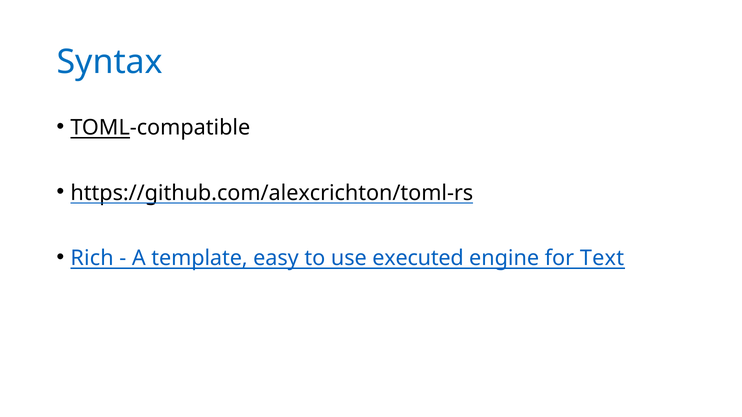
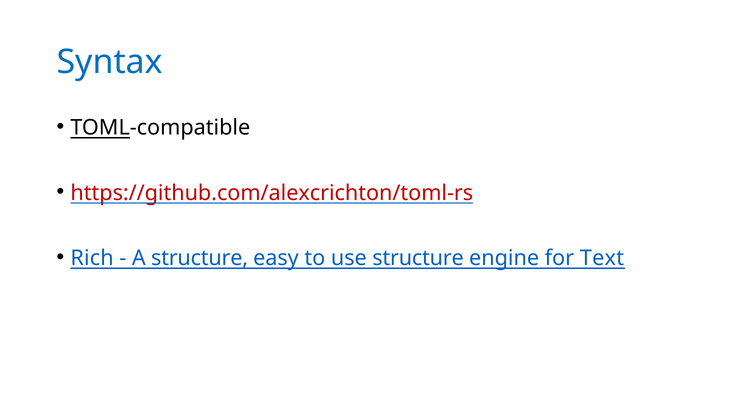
https://github.com/alexcrichton/toml-rs colour: black -> red
A template: template -> structure
use executed: executed -> structure
